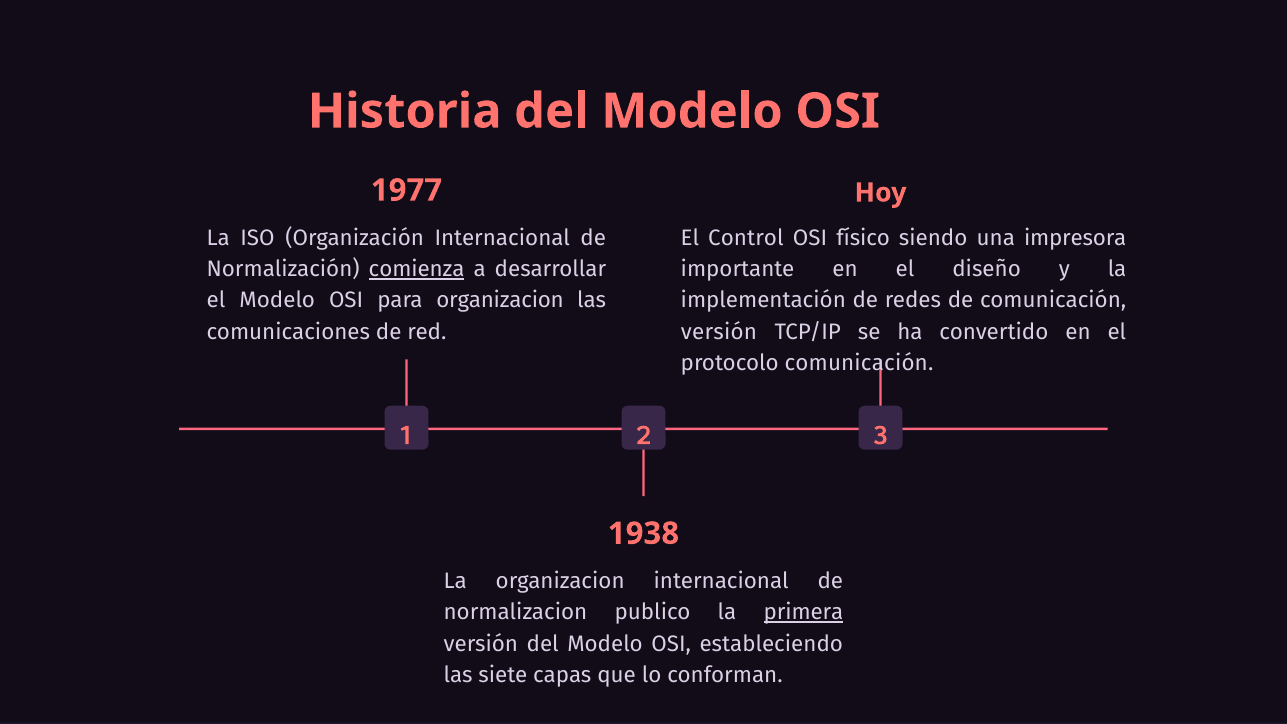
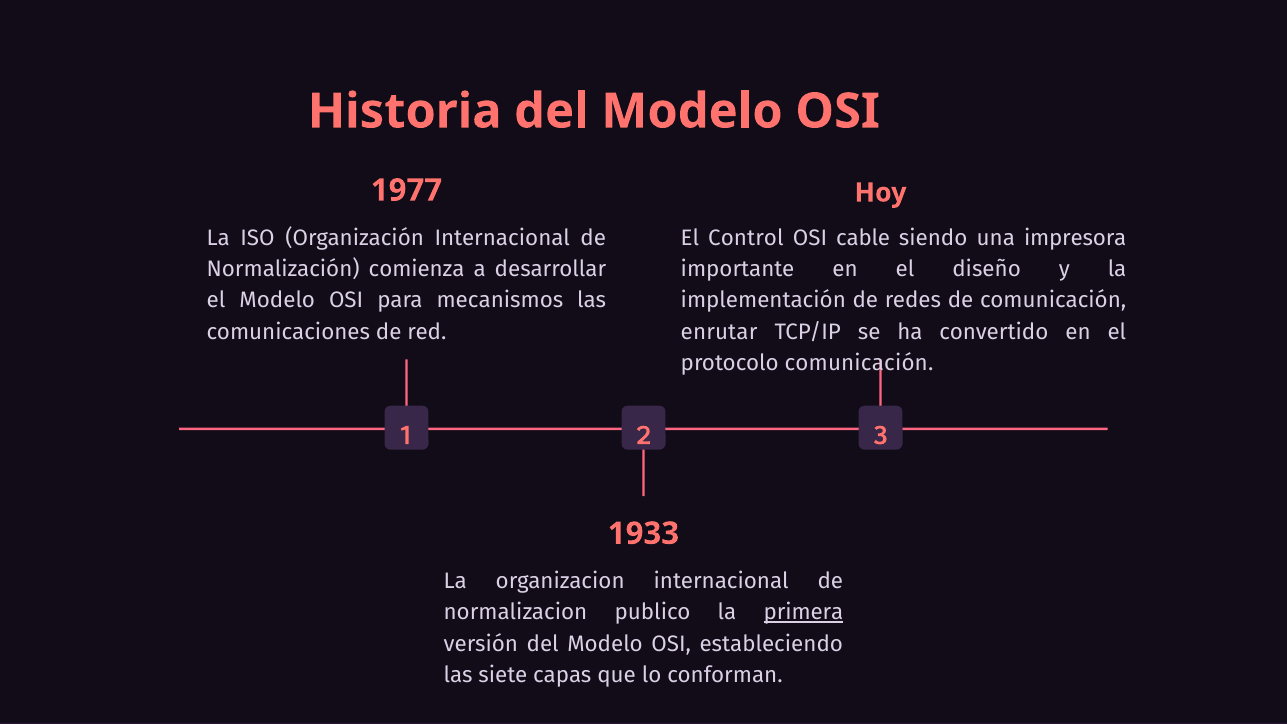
físico: físico -> cable
comienza underline: present -> none
para organizacion: organizacion -> mecanismos
versión at (719, 332): versión -> enrutar
1938: 1938 -> 1933
